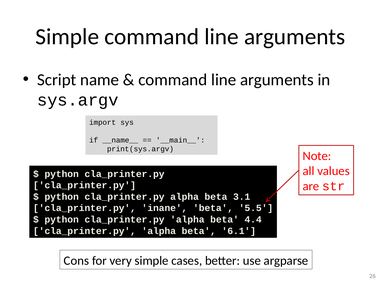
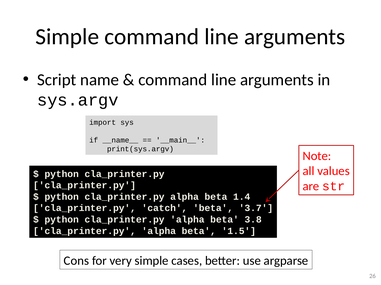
3.1: 3.1 -> 1.4
inane: inane -> catch
5.5: 5.5 -> 3.7
4.4: 4.4 -> 3.8
6.1: 6.1 -> 1.5
